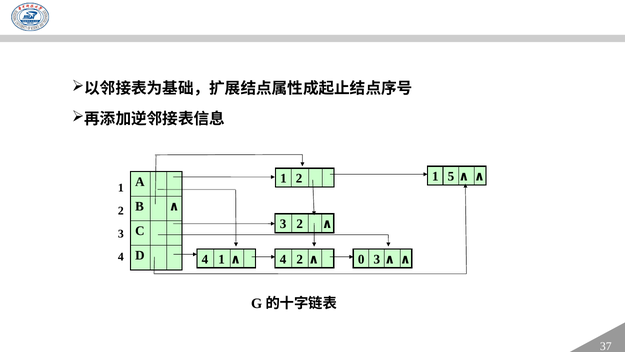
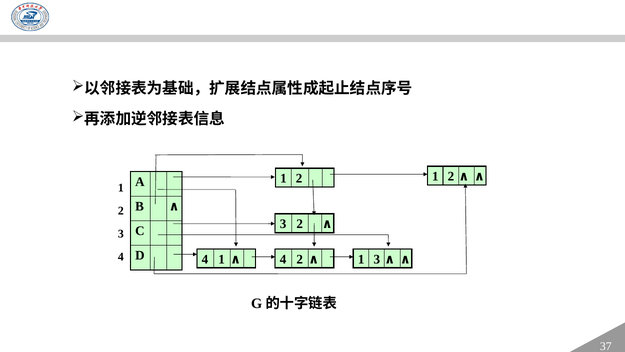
5 at (451, 176): 5 -> 2
0 at (361, 259): 0 -> 1
